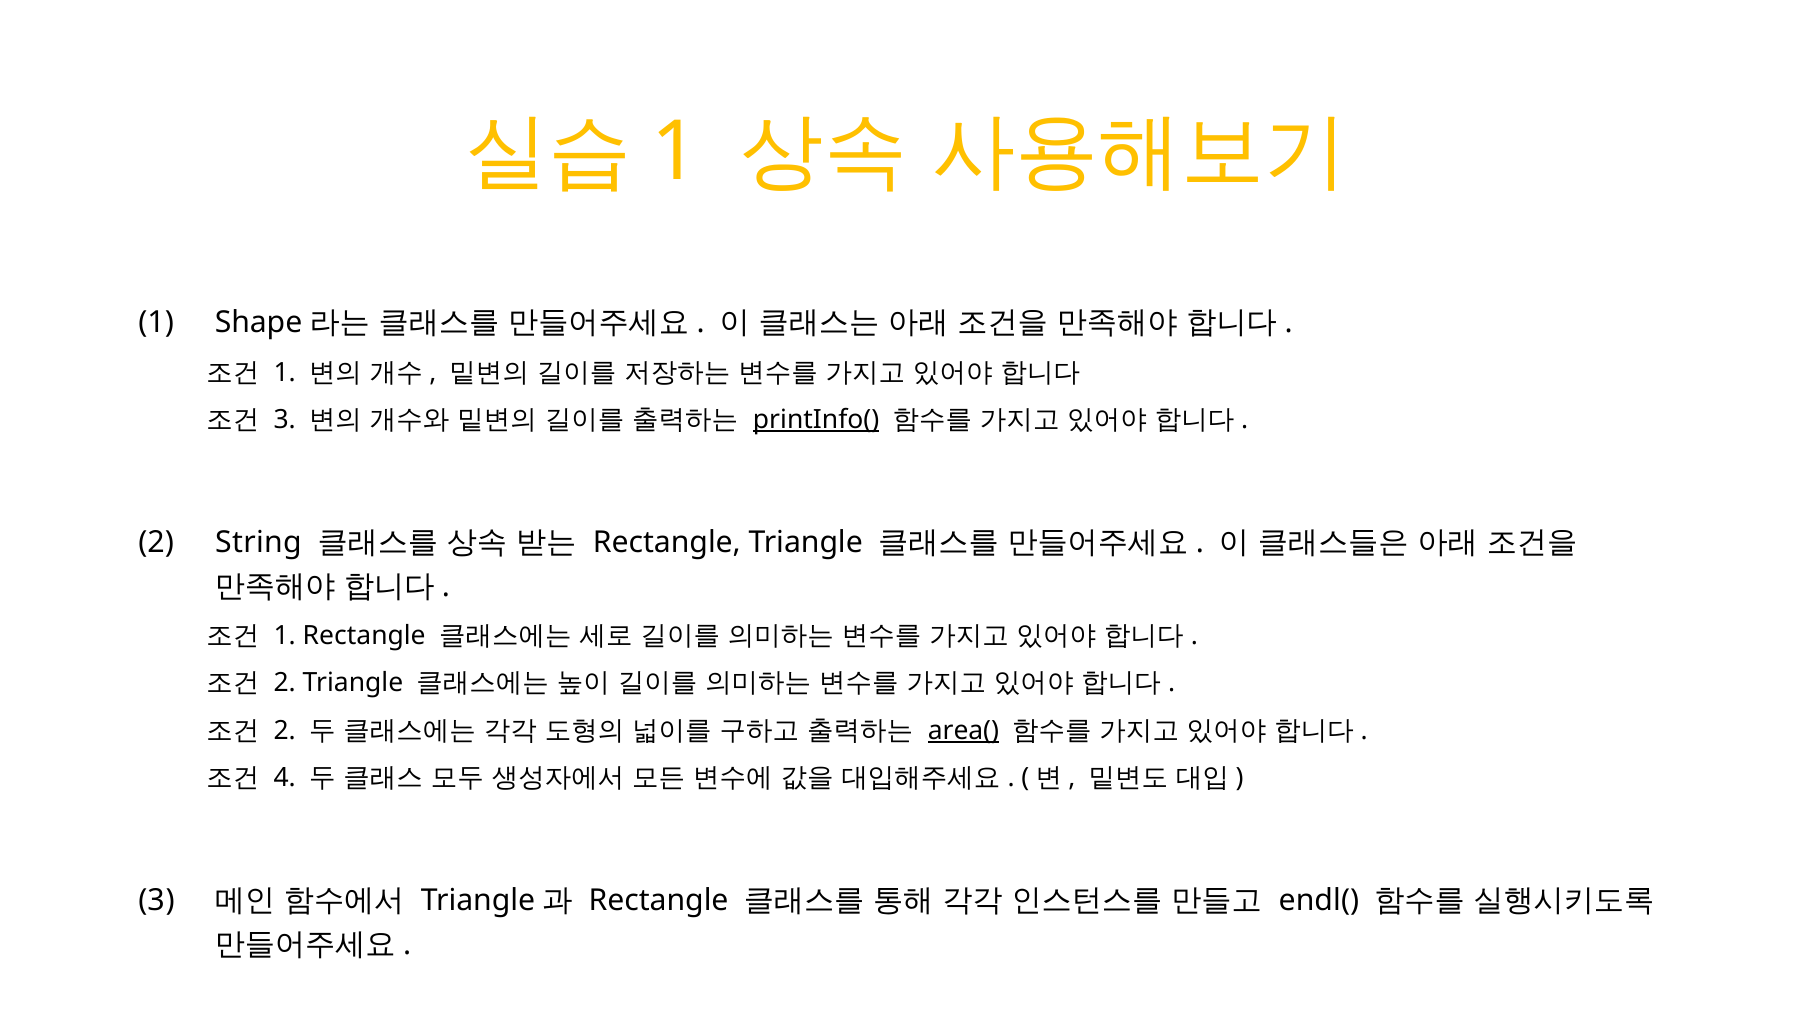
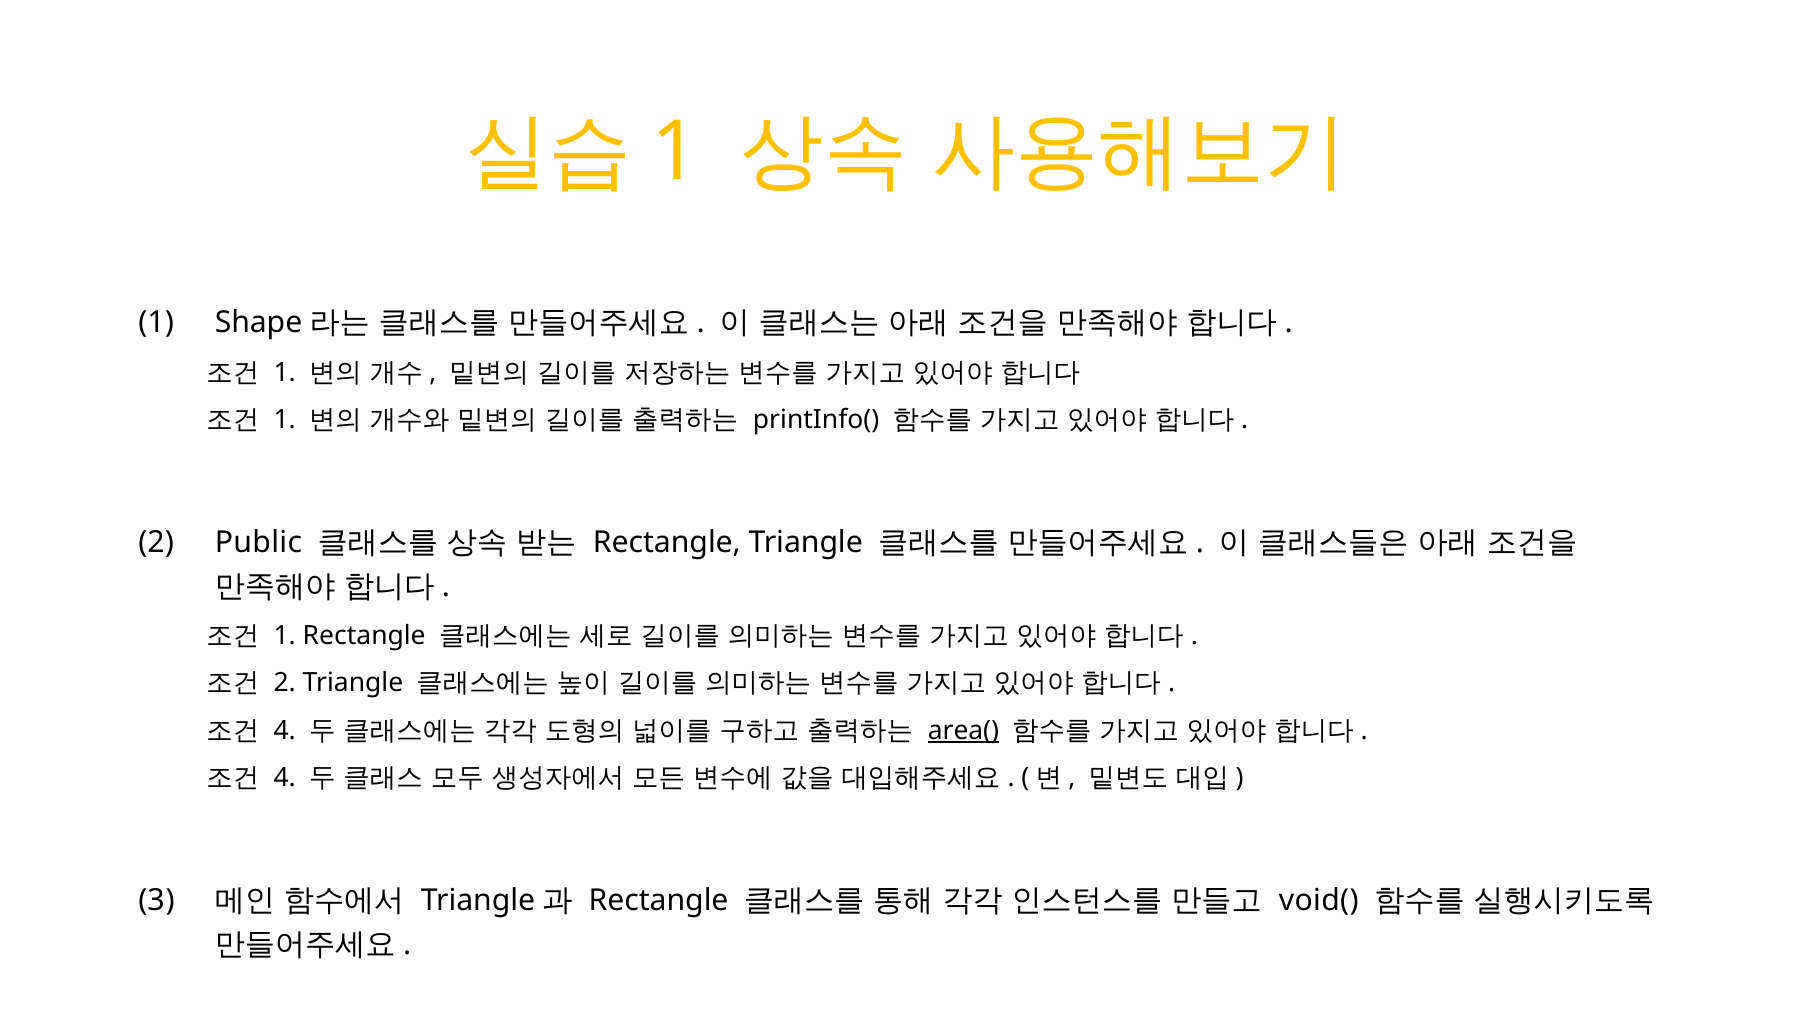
3 at (285, 420): 3 -> 1
printInfo( underline: present -> none
String: String -> Public
2 at (285, 731): 2 -> 4
endl(: endl( -> void(
